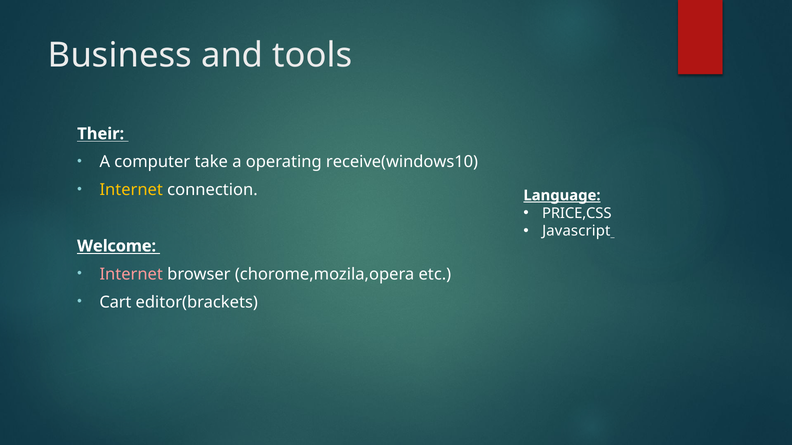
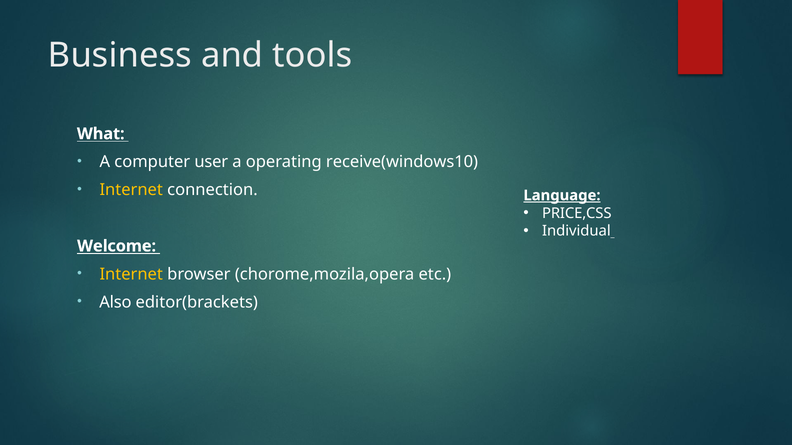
Their: Their -> What
take: take -> user
Javascript: Javascript -> Individual
Internet at (131, 274) colour: pink -> yellow
Cart: Cart -> Also
